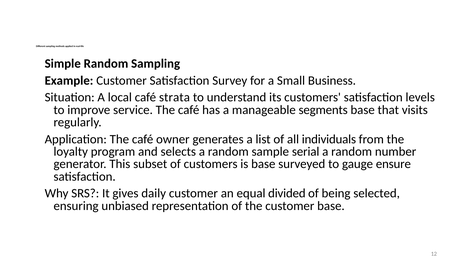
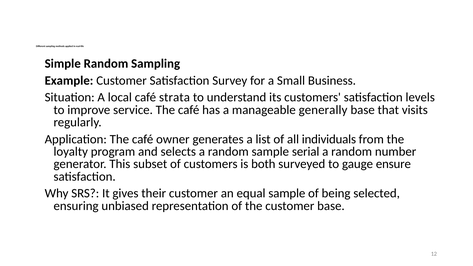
segments: segments -> generally
is base: base -> both
daily: daily -> their
equal divided: divided -> sample
